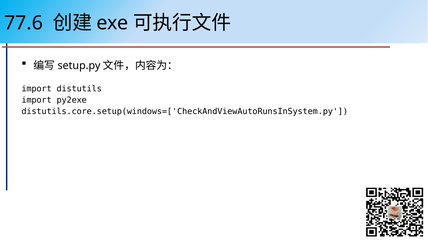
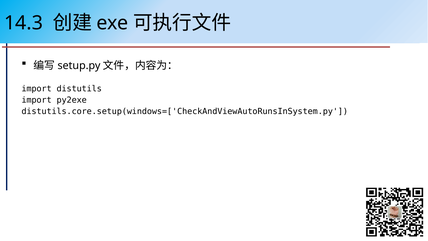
77.6: 77.6 -> 14.3
